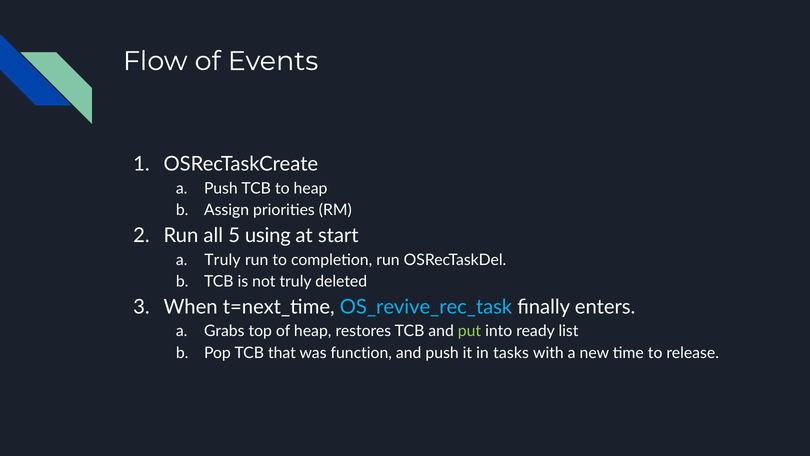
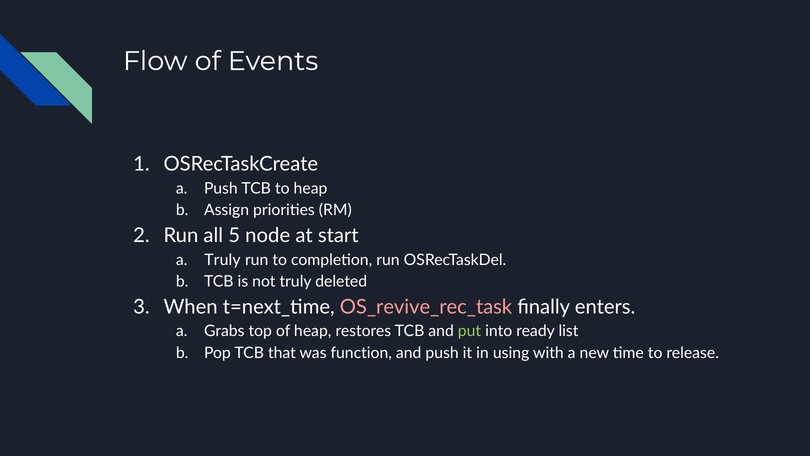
using: using -> node
OS_revive_rec_task colour: light blue -> pink
tasks: tasks -> using
